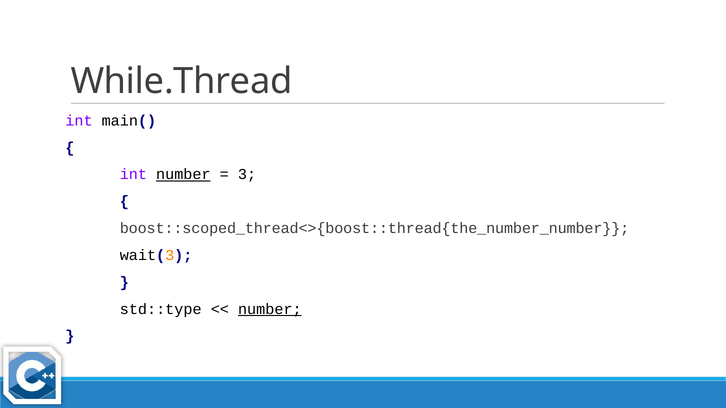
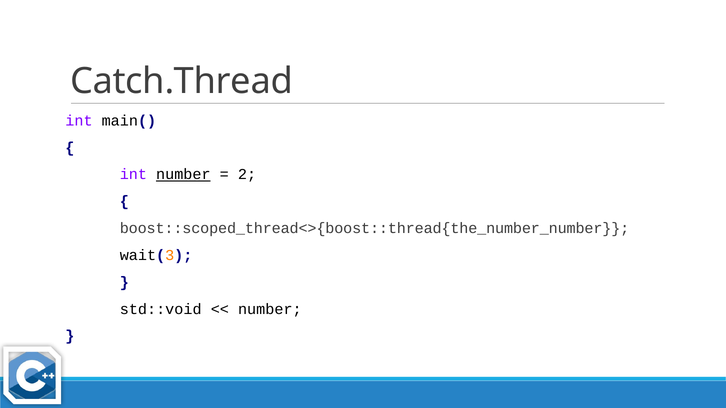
While.Thread: While.Thread -> Catch.Thread
3: 3 -> 2
std::type: std::type -> std::void
number at (270, 309) underline: present -> none
